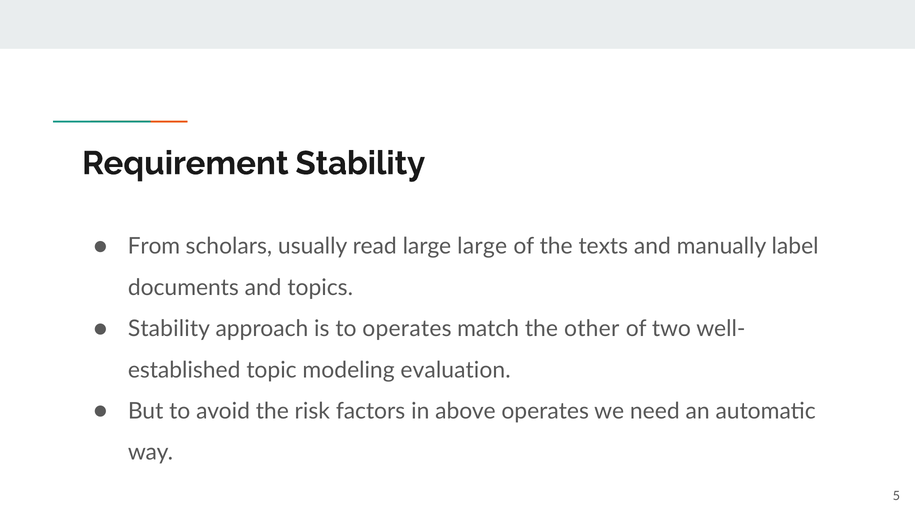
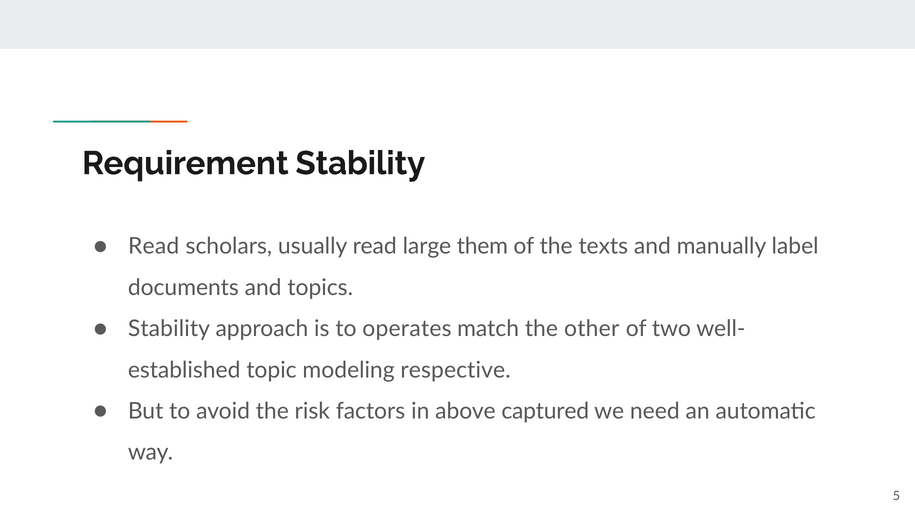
From at (154, 246): From -> Read
large large: large -> them
evaluation: evaluation -> respective
above operates: operates -> captured
